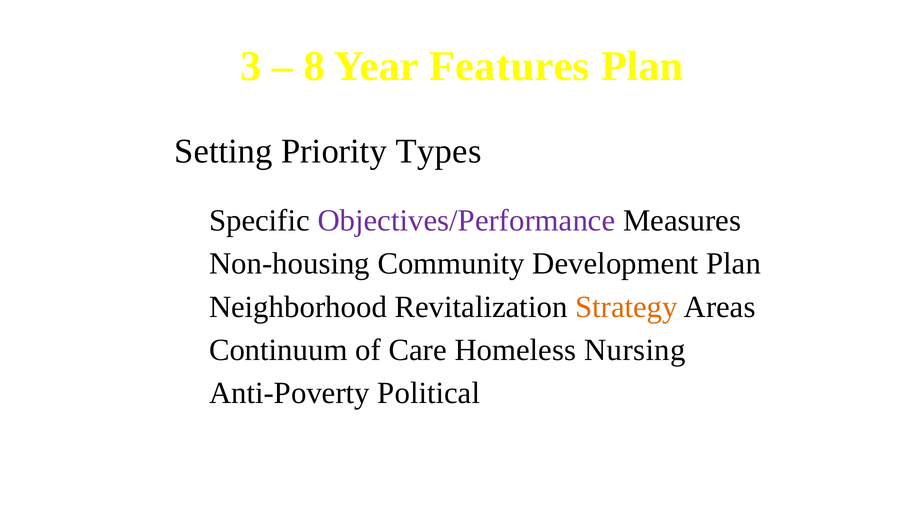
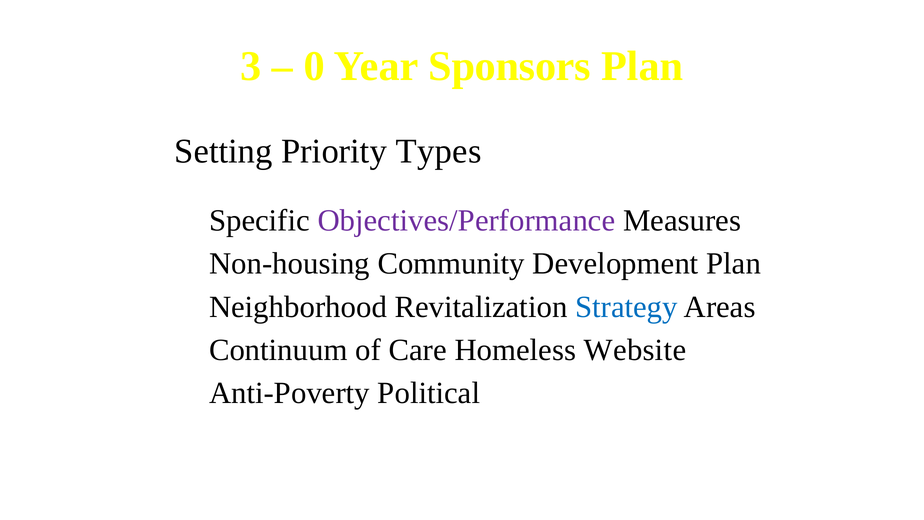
8: 8 -> 0
Features: Features -> Sponsors
Strategy colour: orange -> blue
Nursing: Nursing -> Website
